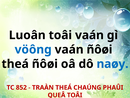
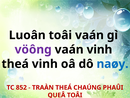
vöông colour: blue -> purple
vaán ñôøi: ñôøi -> vinh
theá ñôøi: ñôøi -> vinh
